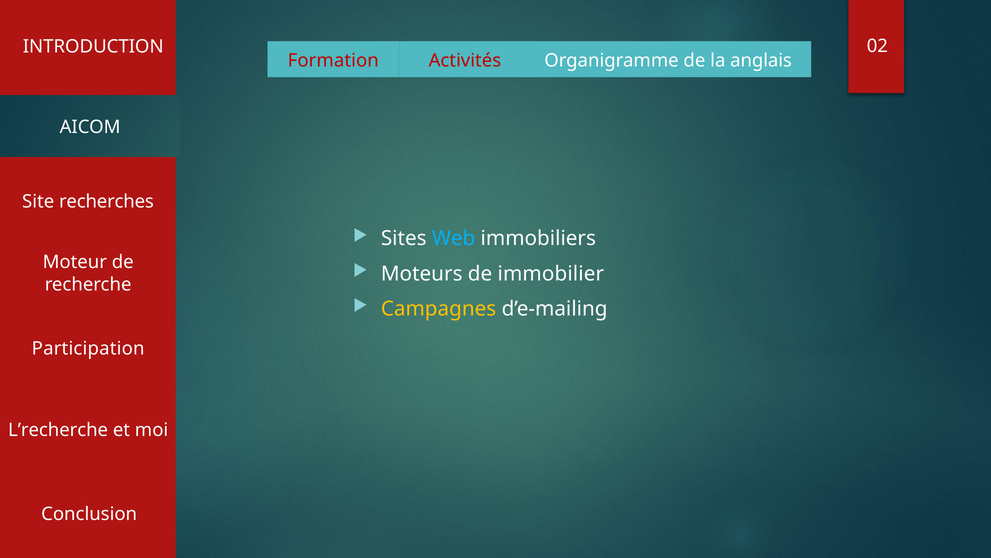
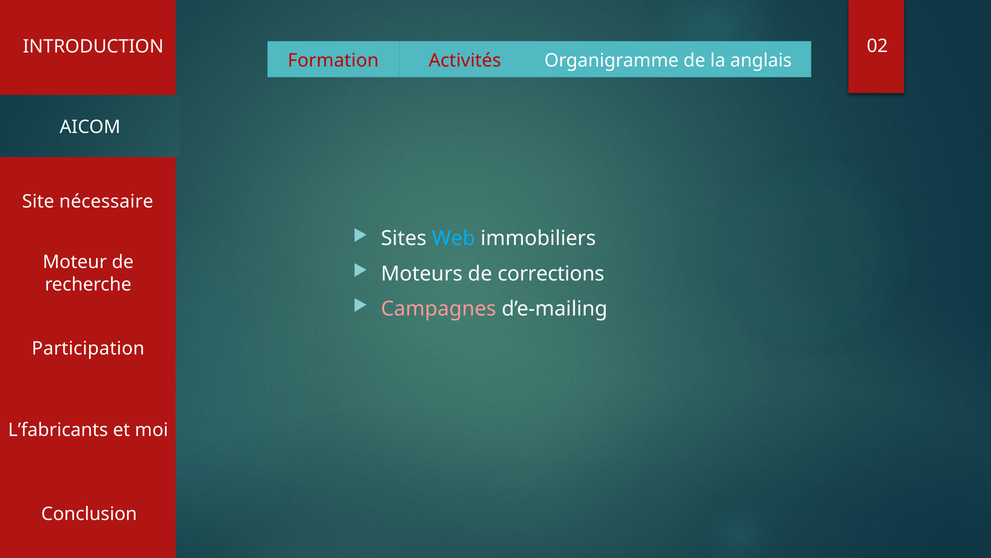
recherches: recherches -> nécessaire
immobilier: immobilier -> corrections
Campagnes colour: yellow -> pink
L’recherche: L’recherche -> L’fabricants
